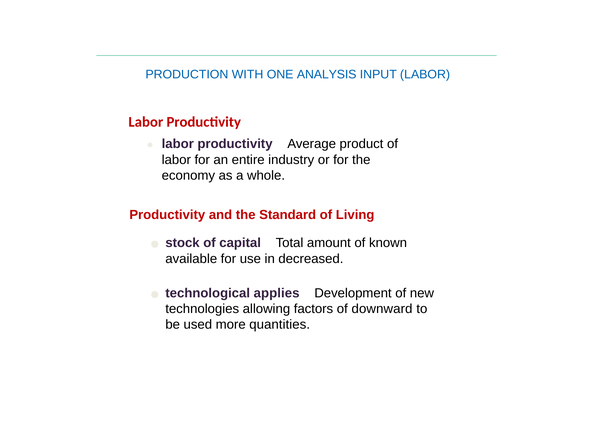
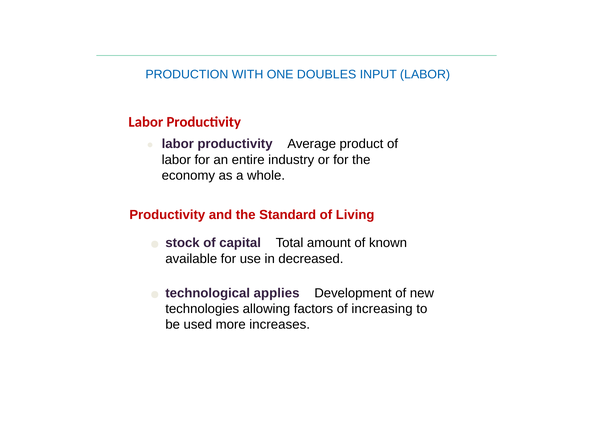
ANALYSIS: ANALYSIS -> DOUBLES
downward: downward -> increasing
quantities: quantities -> increases
